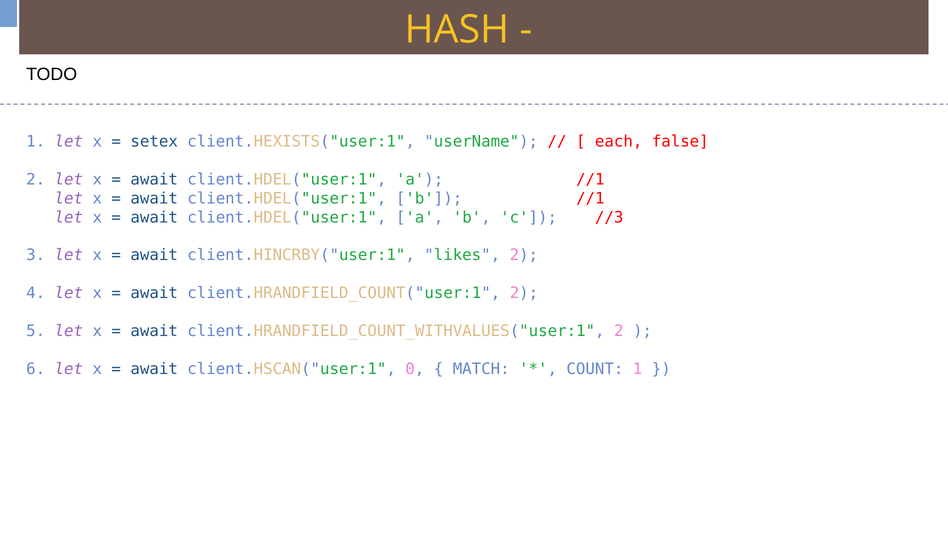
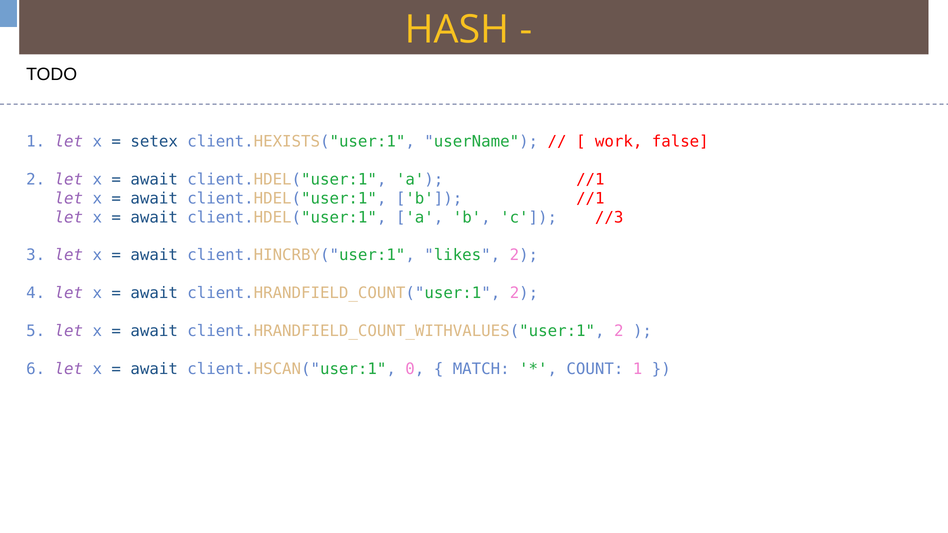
each: each -> work
